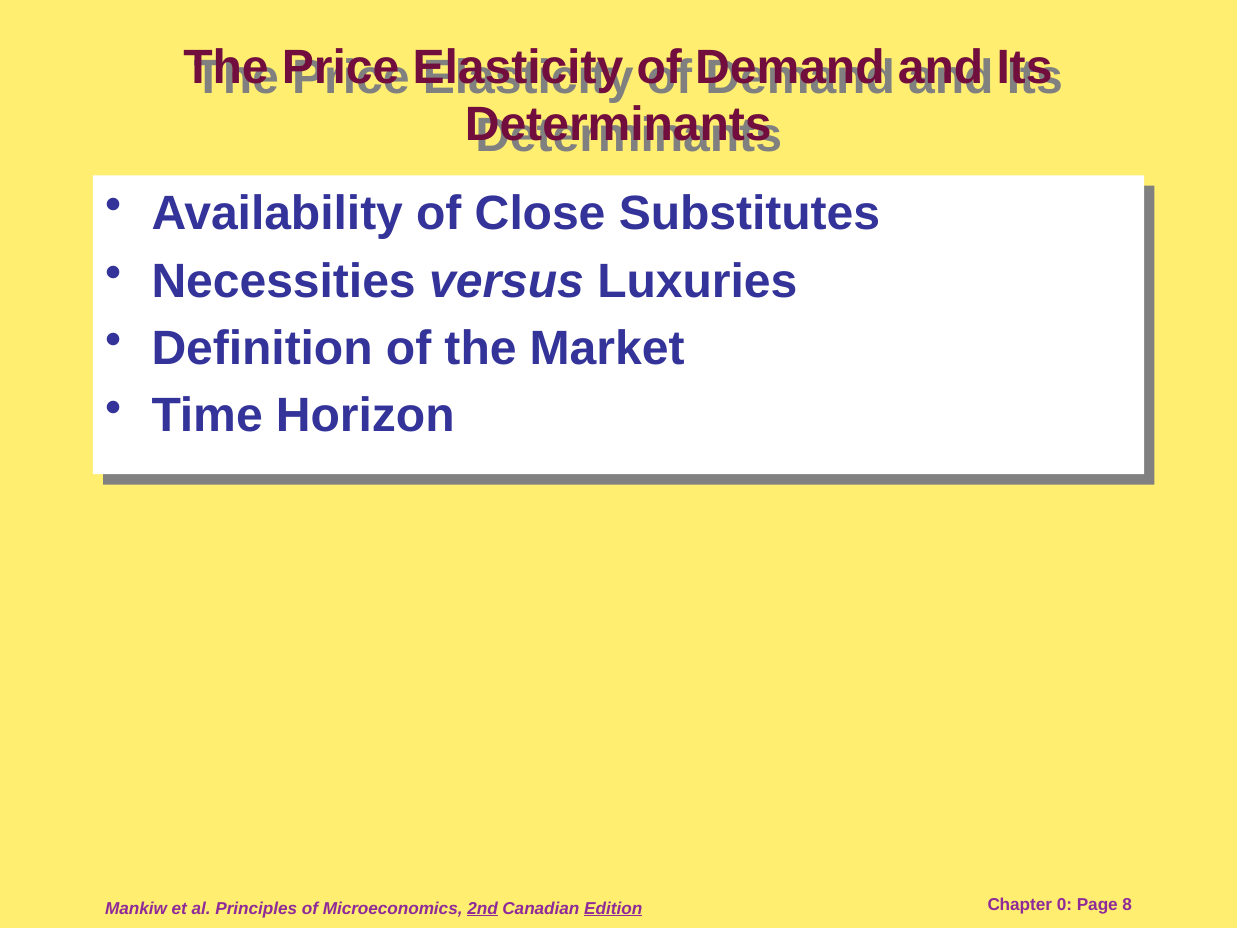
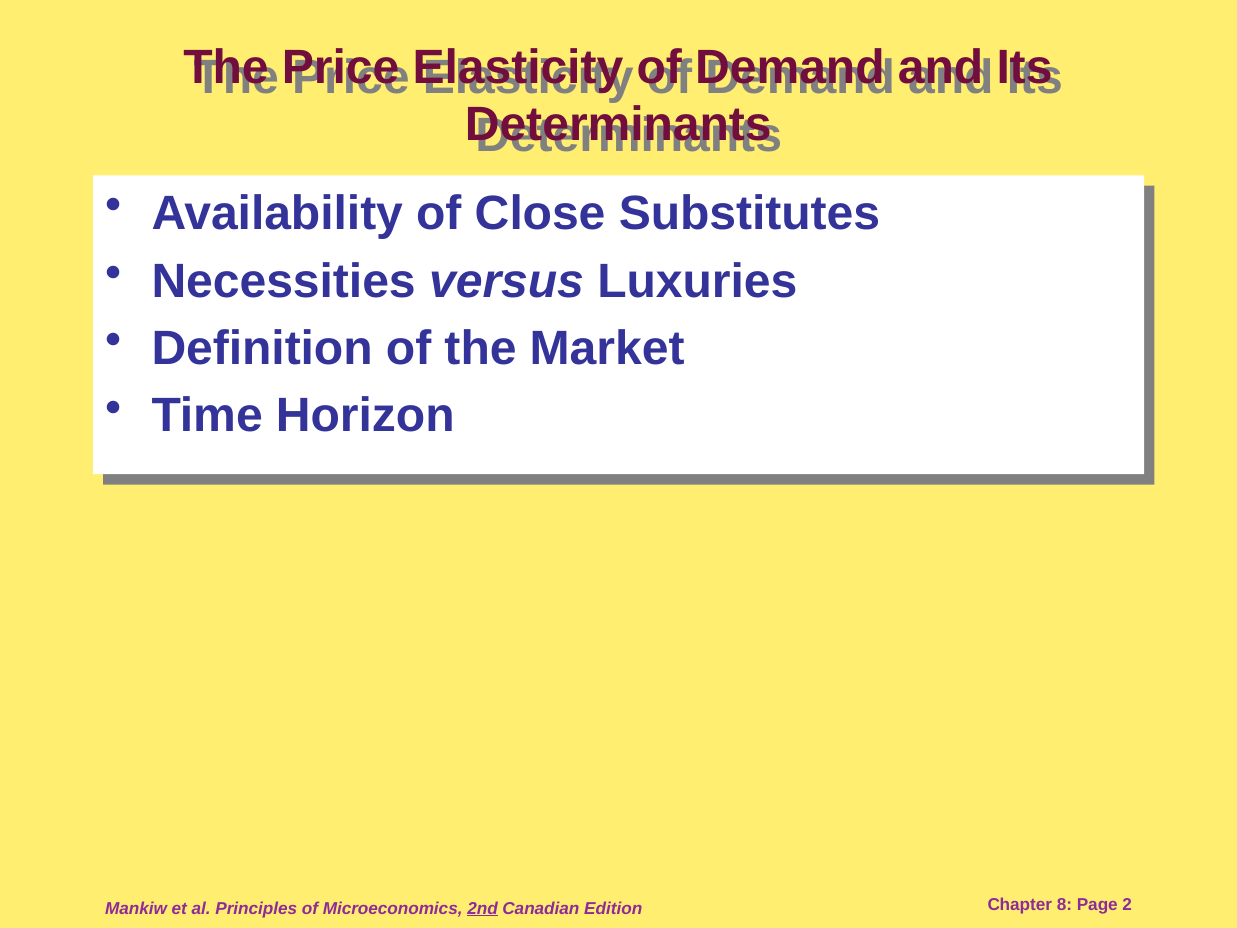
Edition underline: present -> none
0: 0 -> 8
8: 8 -> 2
